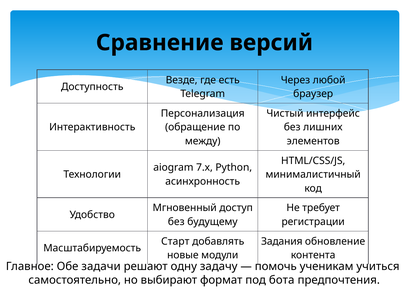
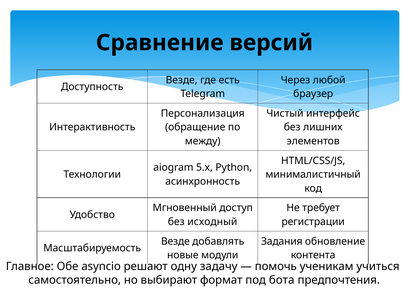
7.x: 7.x -> 5.x
будущему: будущему -> исходный
Старт at (175, 241): Старт -> Везде
задачи: задачи -> asyncio
